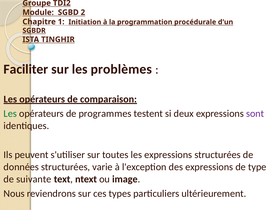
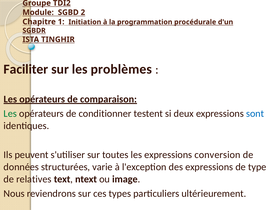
programmes: programmes -> conditionner
sont colour: purple -> blue
expressions structurées: structurées -> conversion
suivante: suivante -> relatives
